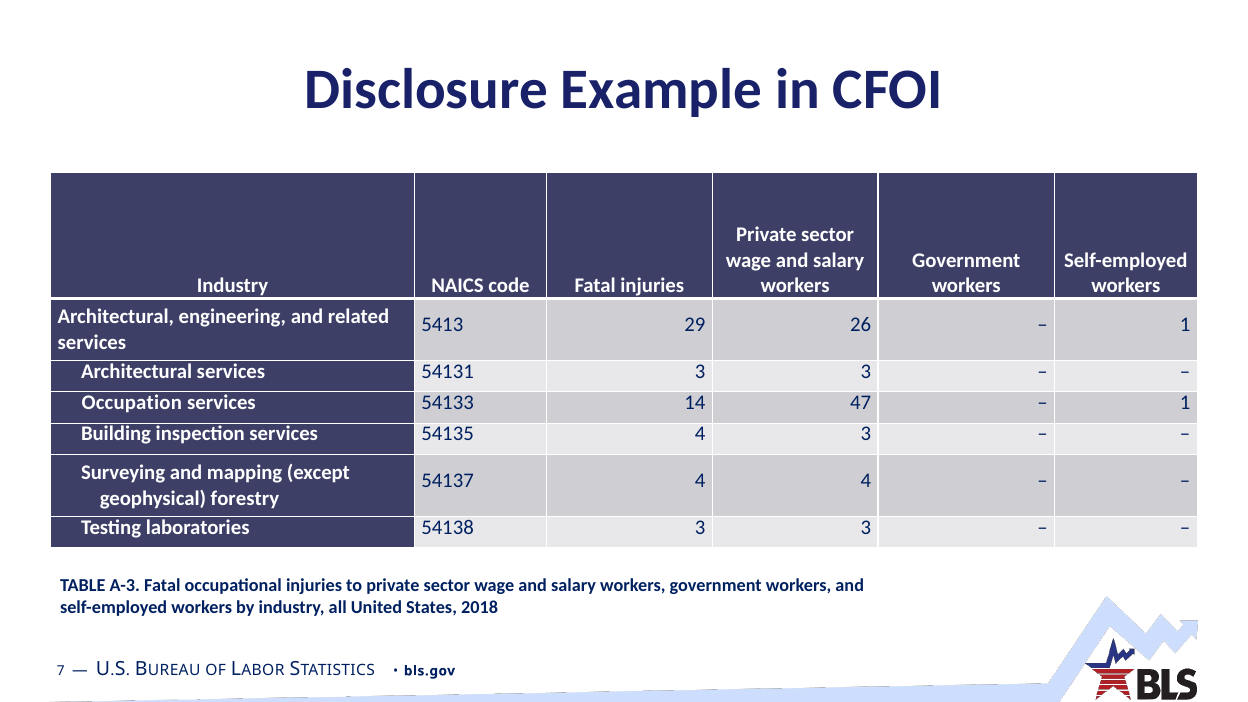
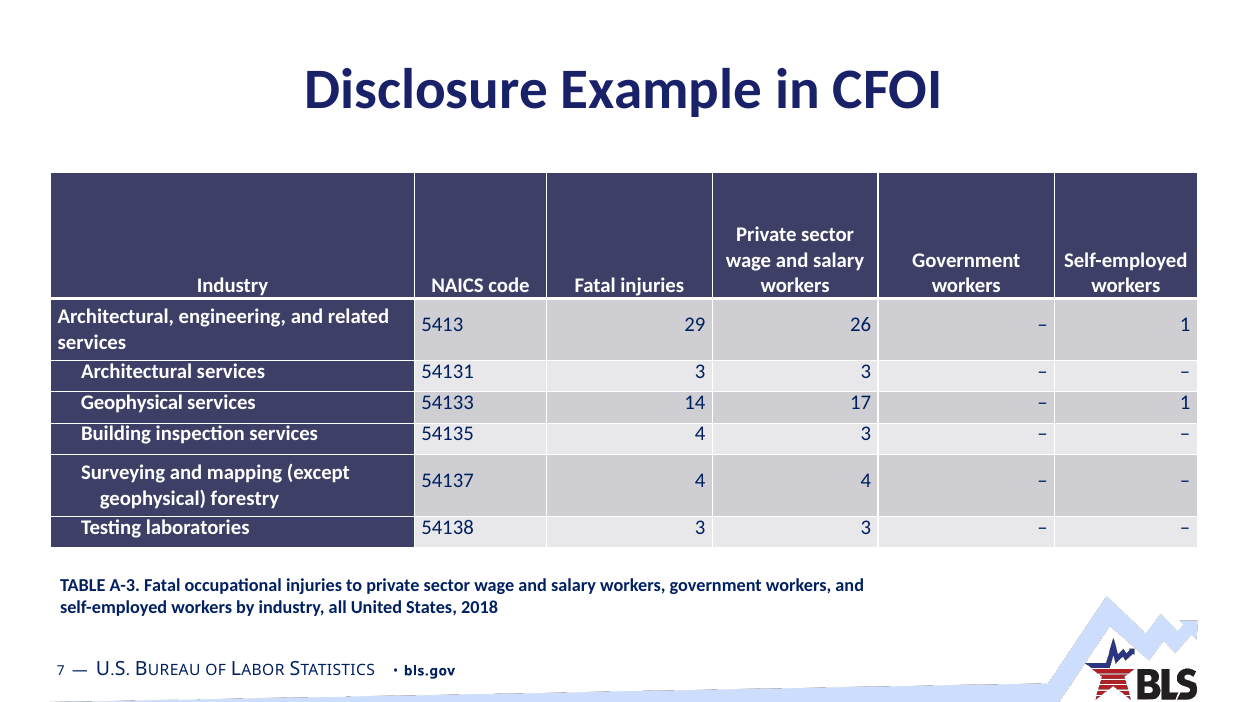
Occupation at (132, 403): Occupation -> Geophysical
47: 47 -> 17
